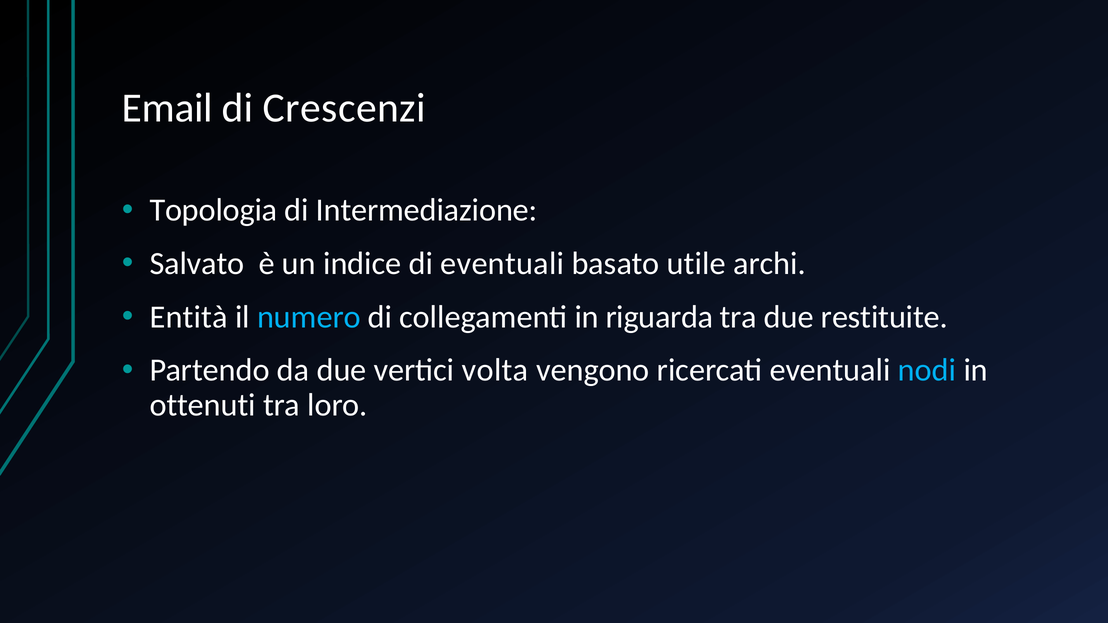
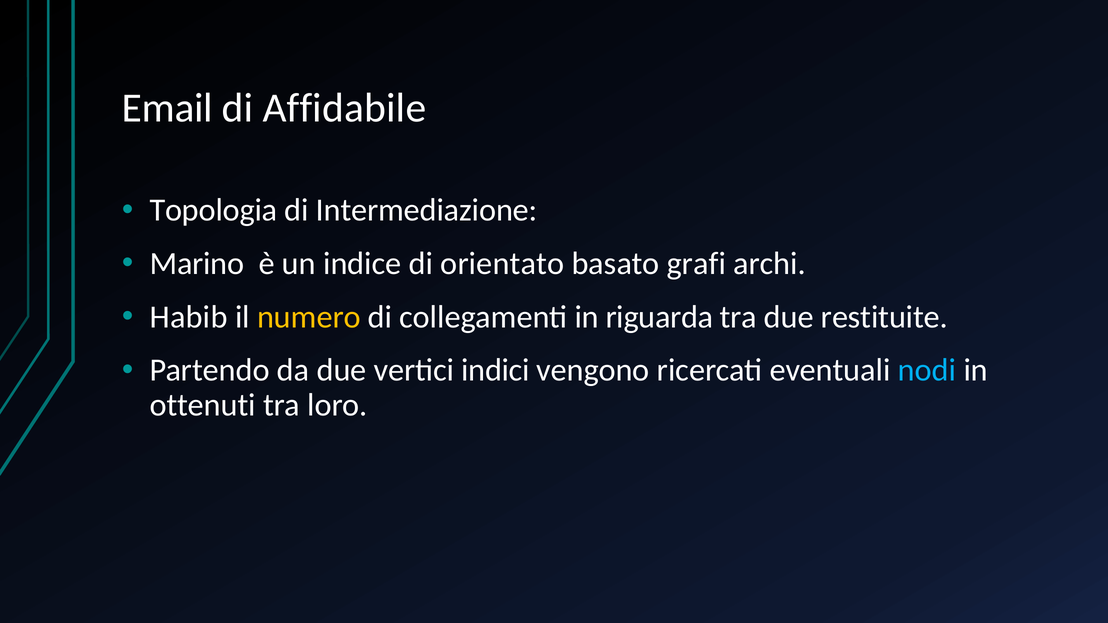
Crescenzi: Crescenzi -> Affidabile
Salvato: Salvato -> Marino
di eventuali: eventuali -> orientato
utile: utile -> grafi
Entità: Entità -> Habib
numero colour: light blue -> yellow
volta: volta -> indici
